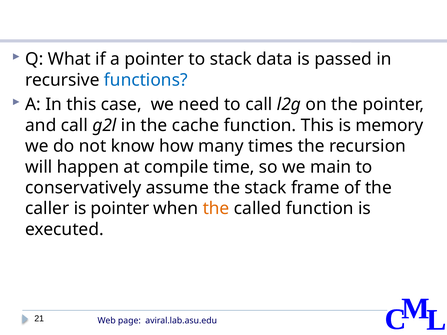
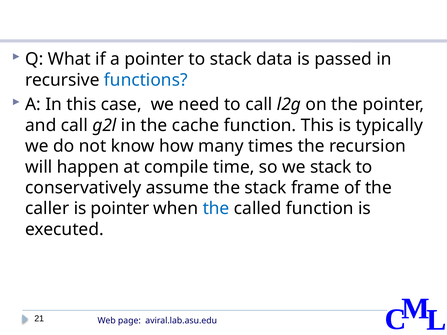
memory: memory -> typically
we main: main -> stack
the at (216, 209) colour: orange -> blue
